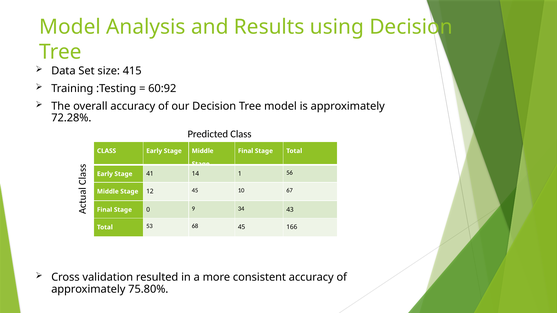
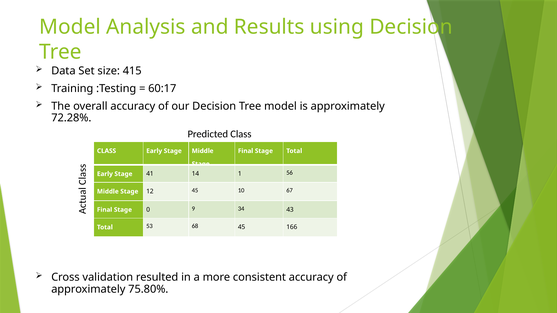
60:92: 60:92 -> 60:17
